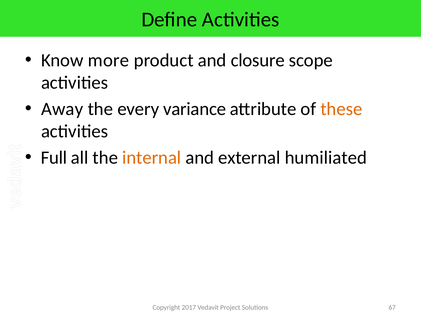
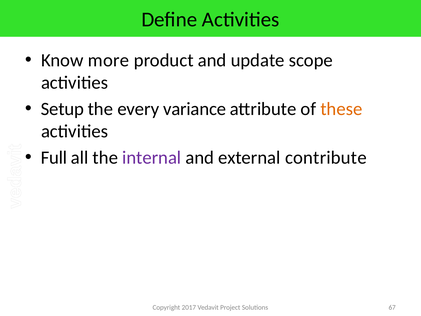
closure: closure -> update
Away: Away -> Setup
internal colour: orange -> purple
humiliated: humiliated -> contribute
